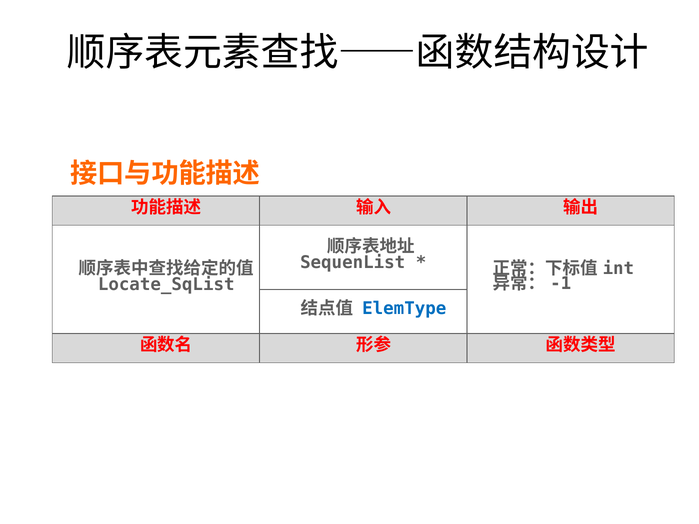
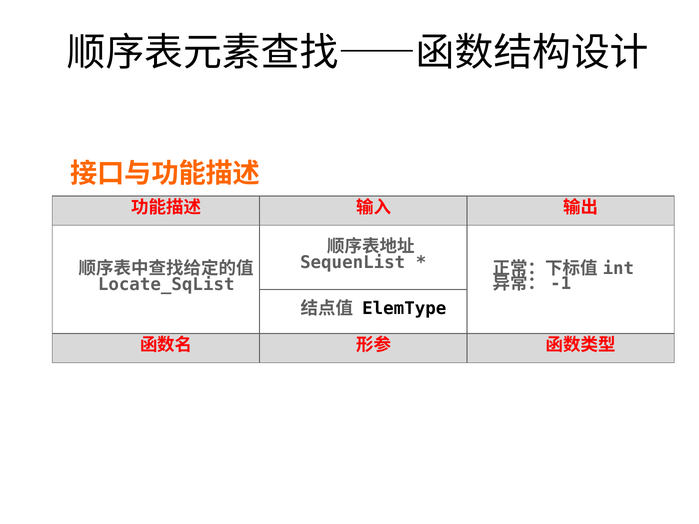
ElemType colour: blue -> black
